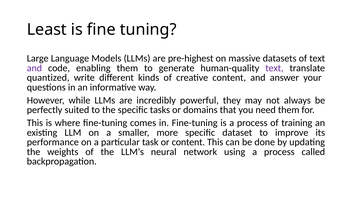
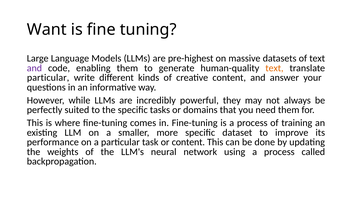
Least: Least -> Want
text at (274, 68) colour: purple -> orange
quantized at (48, 78): quantized -> particular
